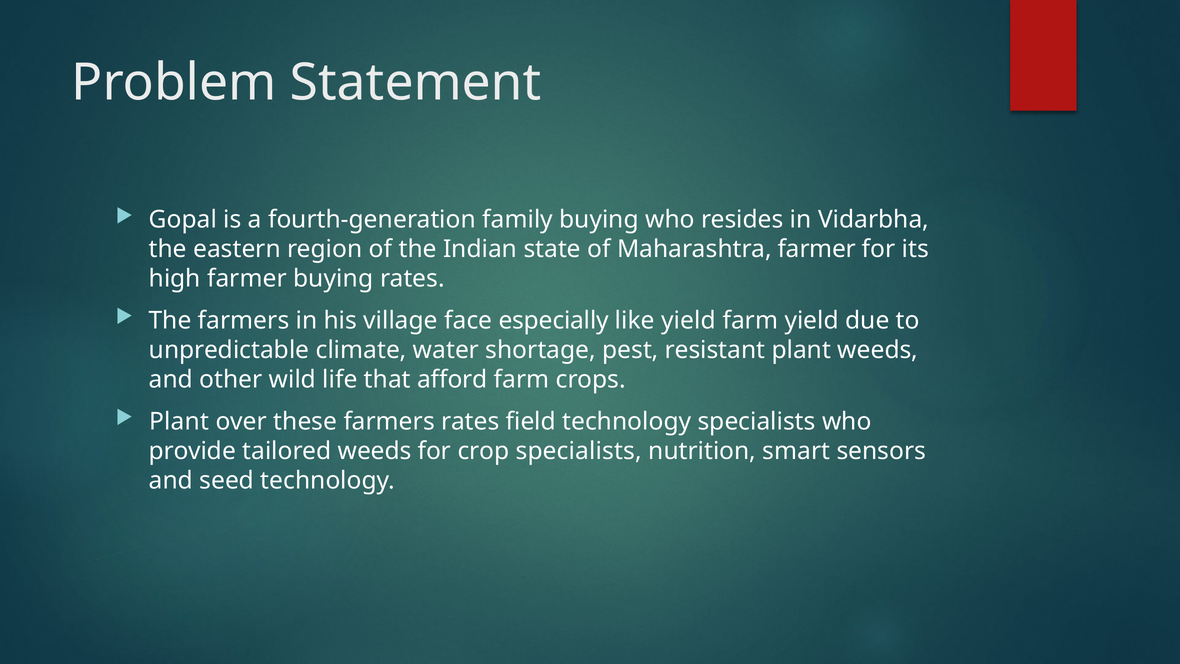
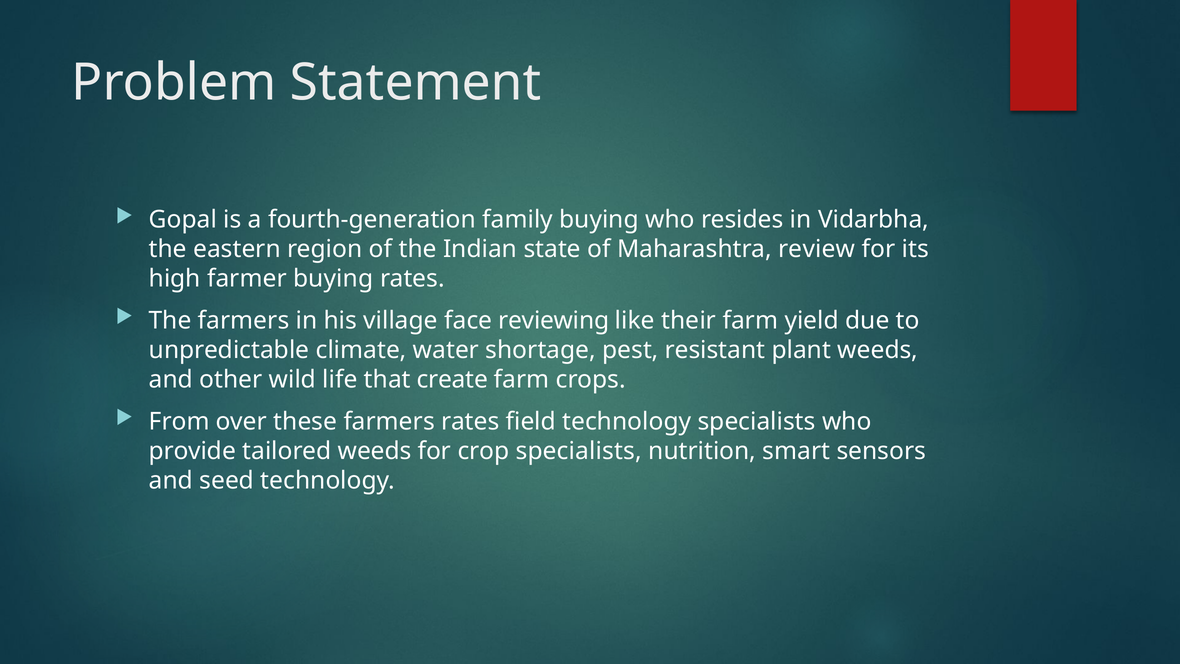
Maharashtra farmer: farmer -> review
especially: especially -> reviewing
like yield: yield -> their
afford: afford -> create
Plant at (179, 421): Plant -> From
